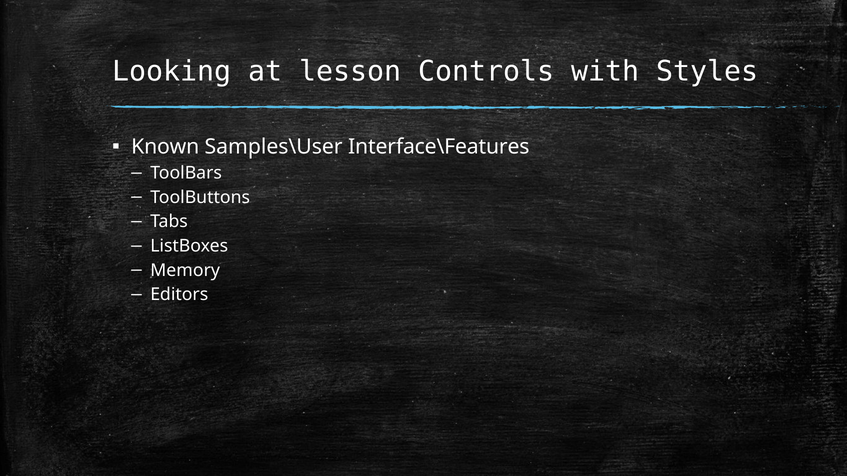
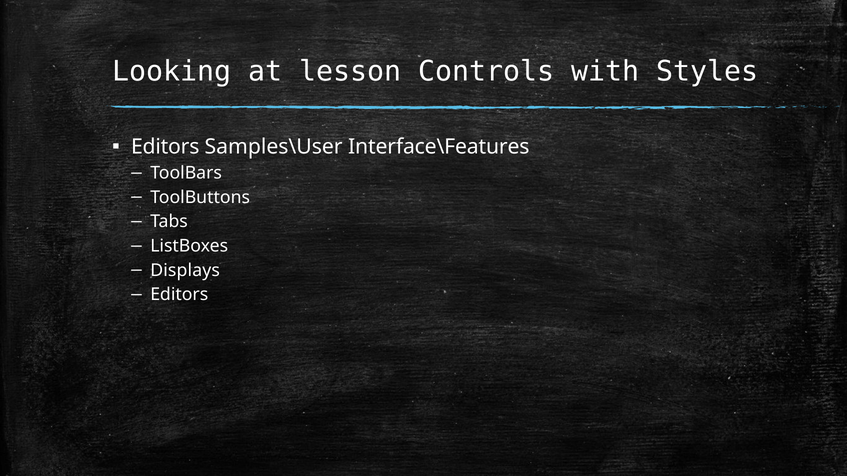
Known at (165, 147): Known -> Editors
Memory: Memory -> Displays
